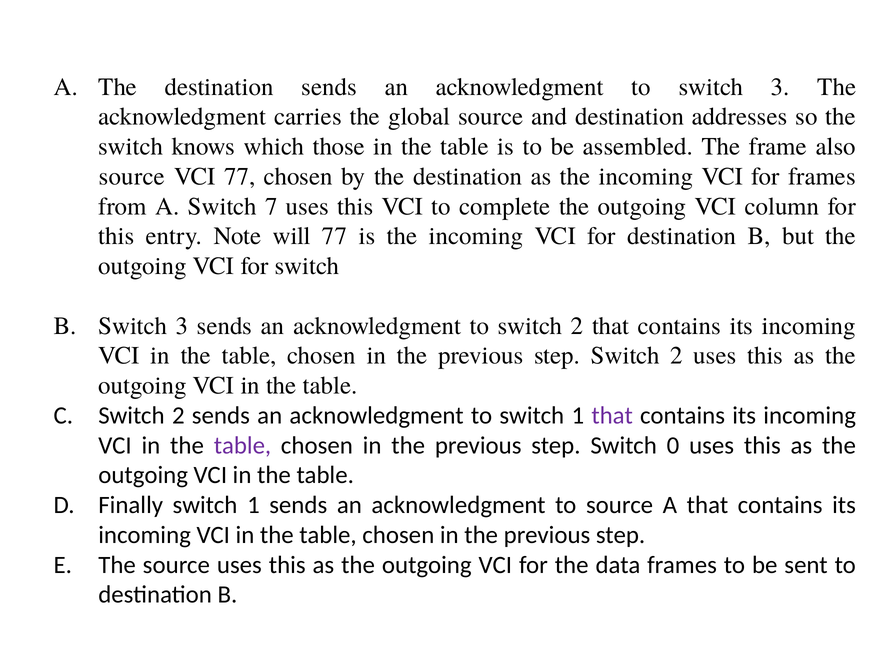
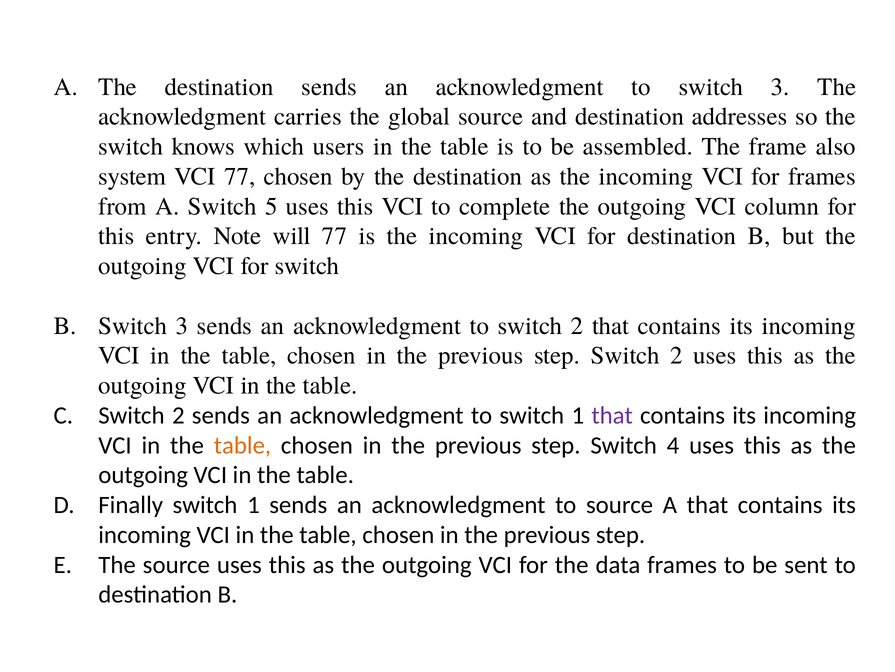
those: those -> users
source at (132, 176): source -> system
7: 7 -> 5
table at (242, 445) colour: purple -> orange
0: 0 -> 4
